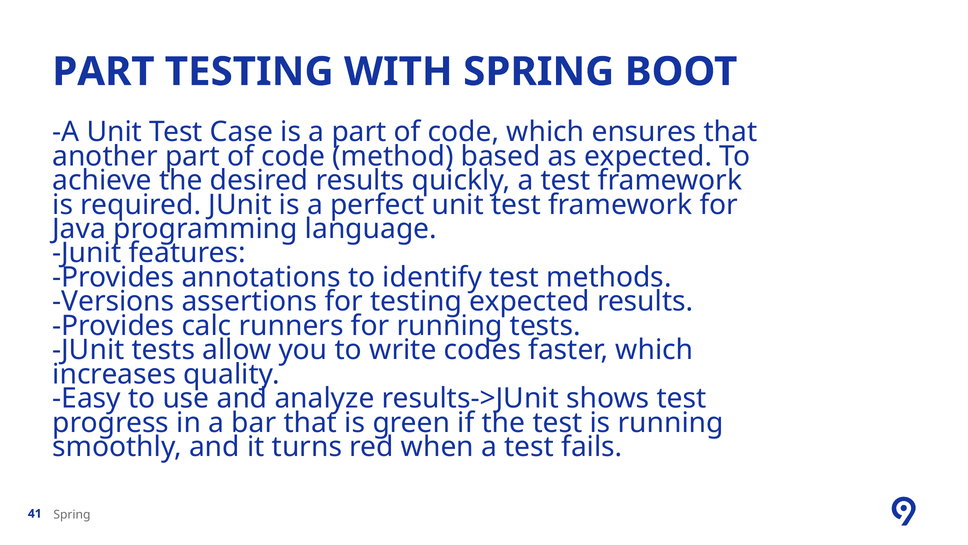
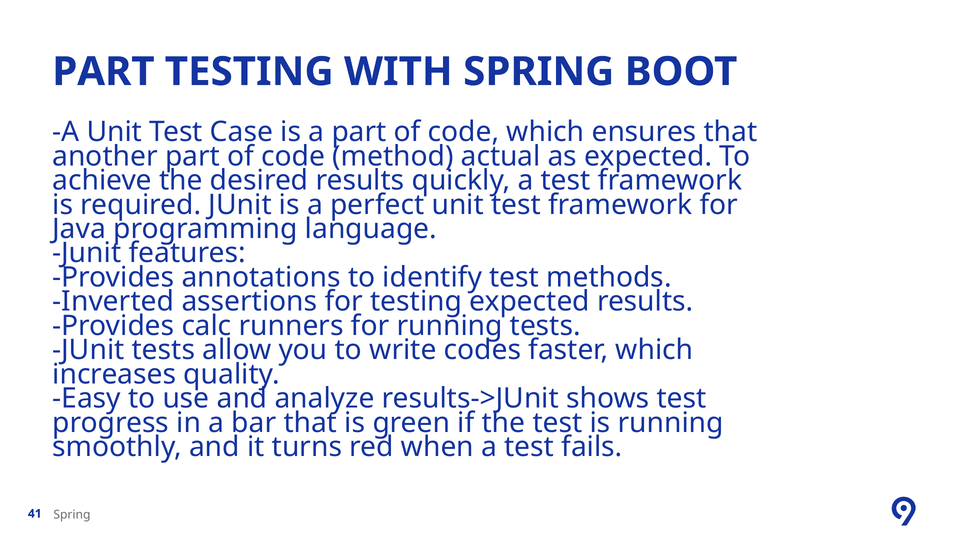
based: based -> actual
Versions: Versions -> Inverted
